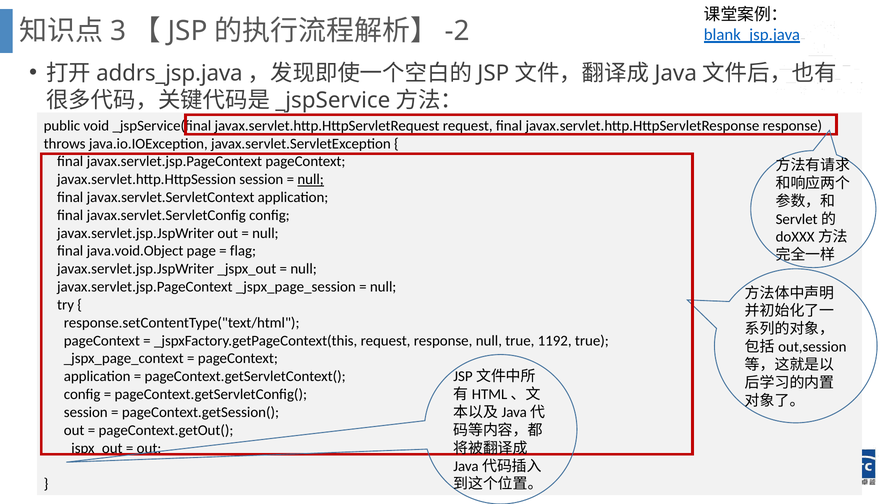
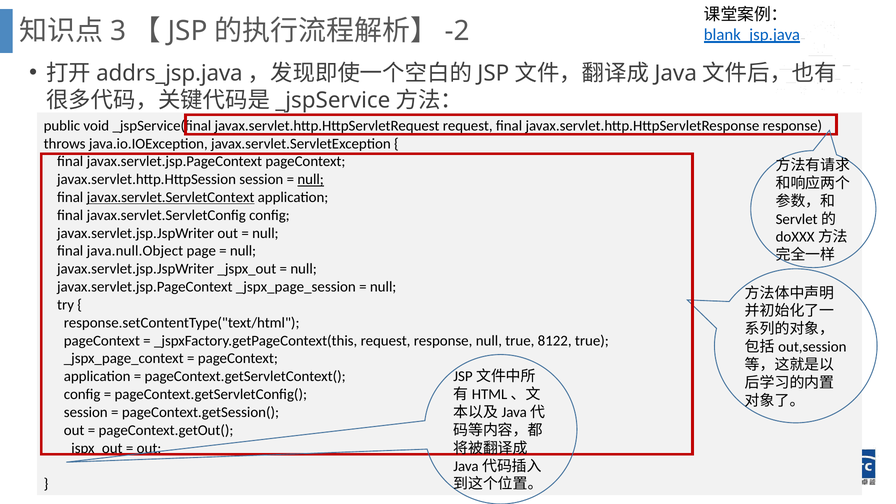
javax.servlet.ServletContext underline: none -> present
java.void.Object: java.void.Object -> java.null.Object
flag at (243, 251): flag -> null
1192: 1192 -> 8122
